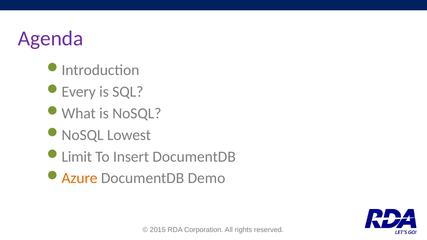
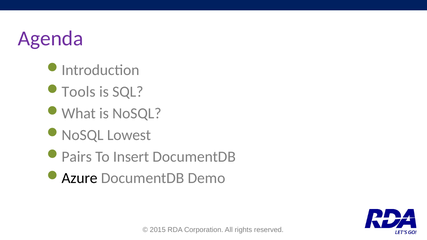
Every: Every -> Tools
Limit: Limit -> Pairs
Azure colour: orange -> black
